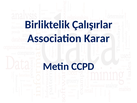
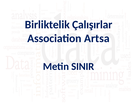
Karar: Karar -> Artsa
CCPD: CCPD -> SINIR
